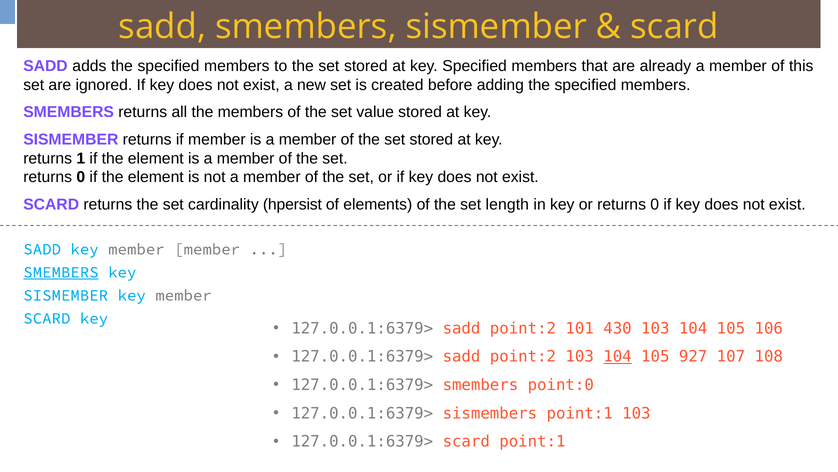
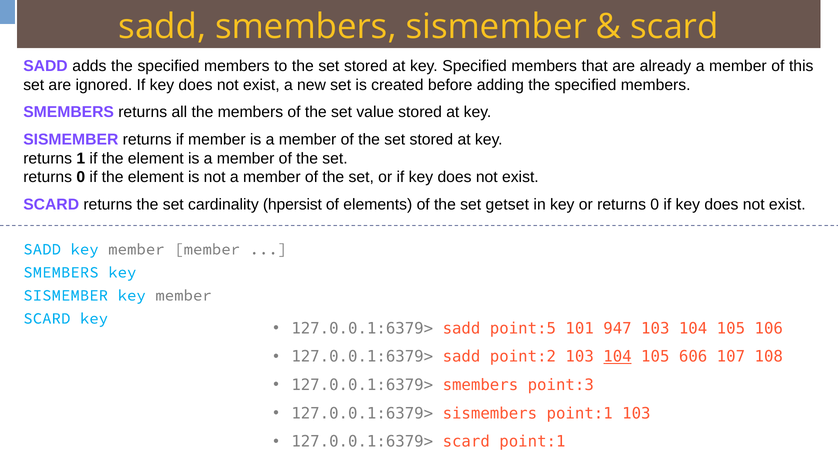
length: length -> getset
SMEMBERS at (61, 272) underline: present -> none
point:2 at (523, 328): point:2 -> point:5
430: 430 -> 947
927: 927 -> 606
point:0: point:0 -> point:3
